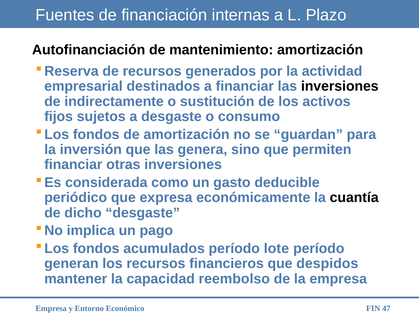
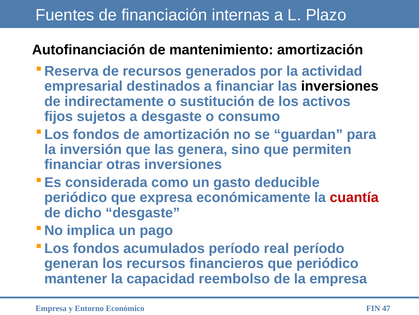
cuantía colour: black -> red
lote: lote -> real
que despidos: despidos -> periódico
